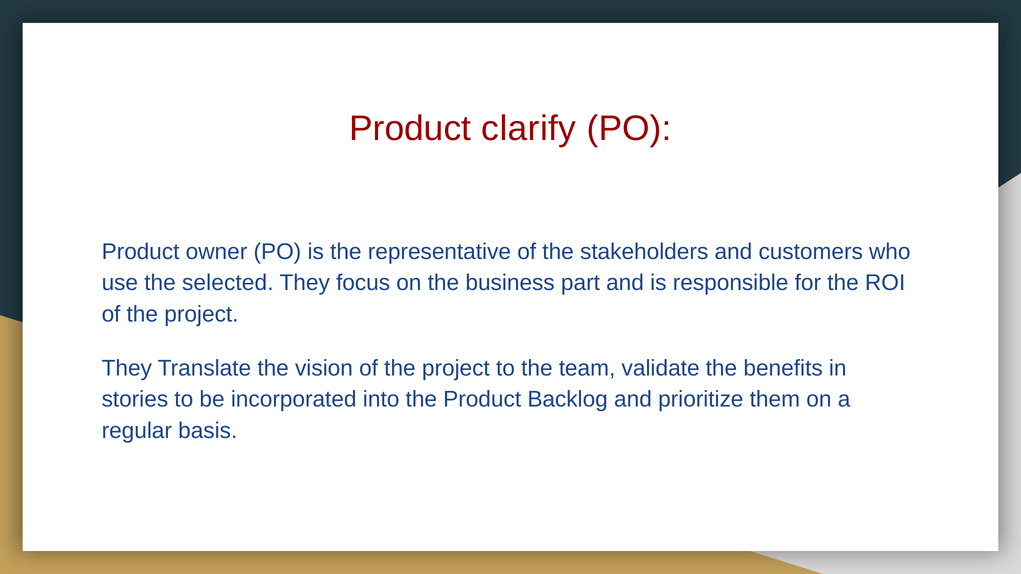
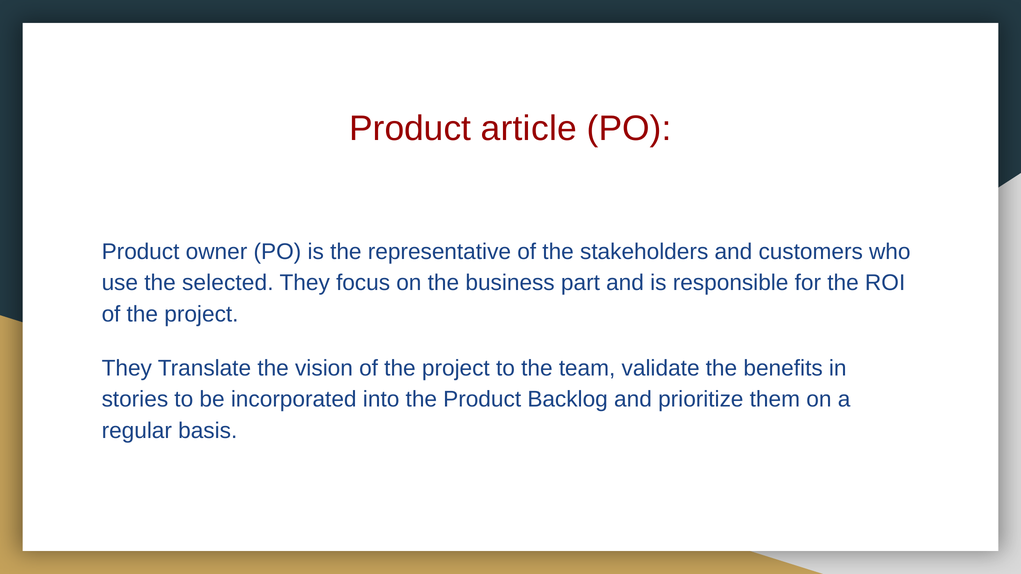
clarify: clarify -> article
